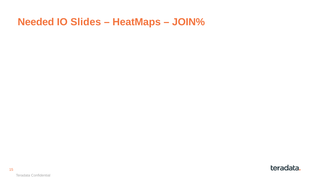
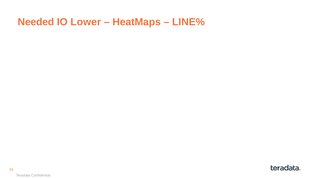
Slides: Slides -> Lower
JOIN%: JOIN% -> LINE%
